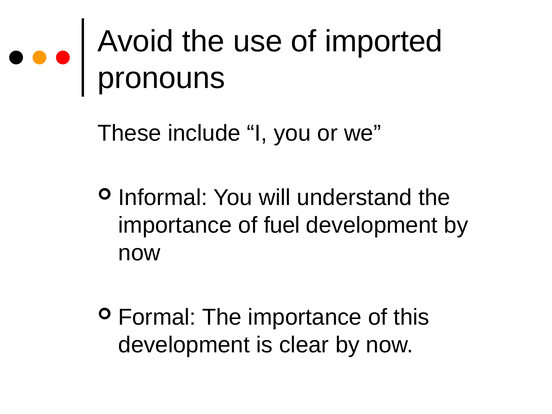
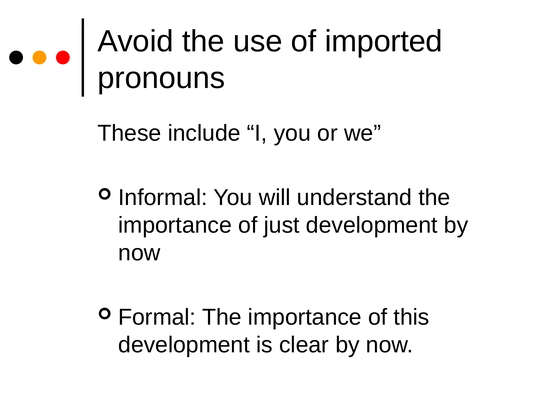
fuel: fuel -> just
